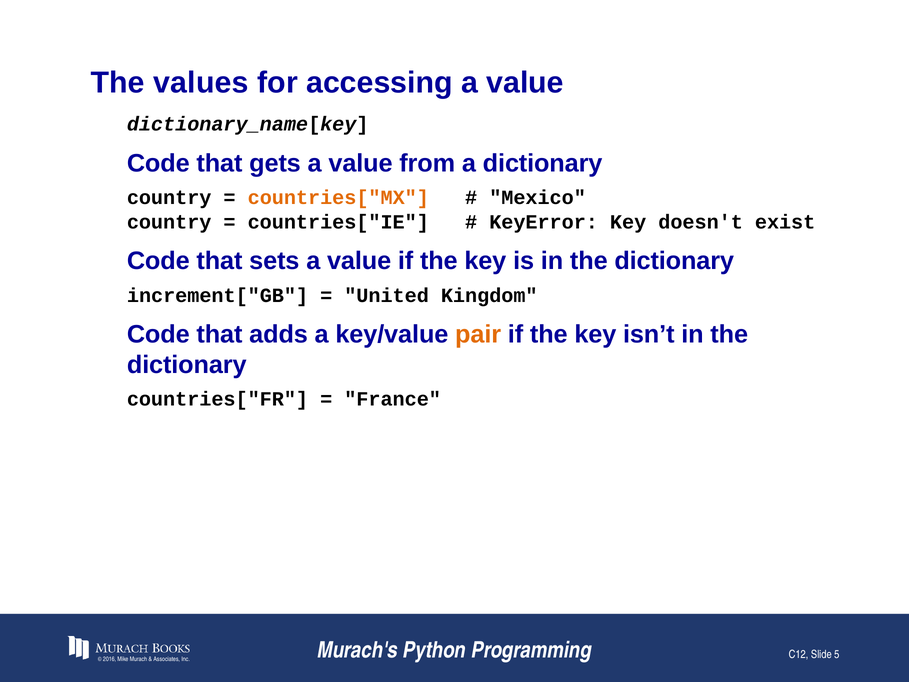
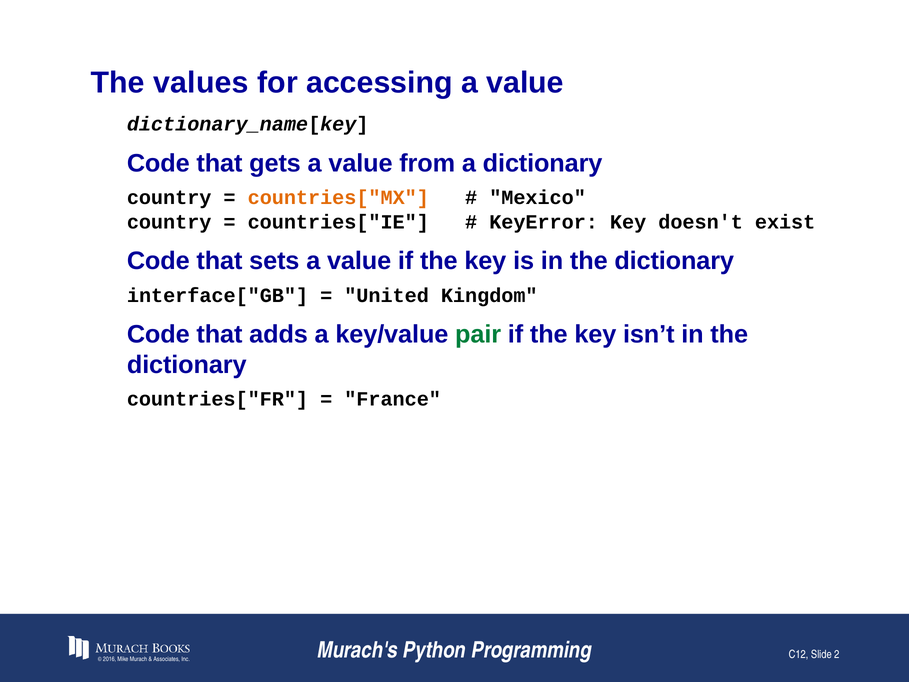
increment["GB: increment["GB -> interface["GB
pair colour: orange -> green
5: 5 -> 2
